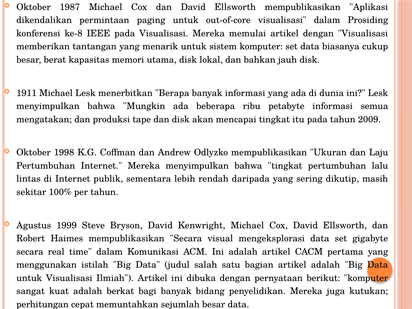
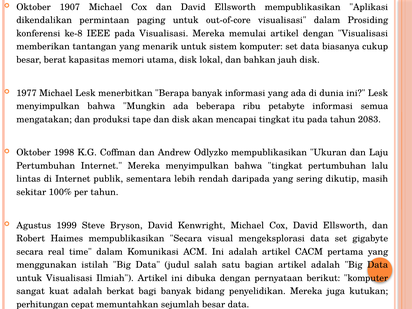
1987: 1987 -> 1907
1911: 1911 -> 1977
2009: 2009 -> 2083
